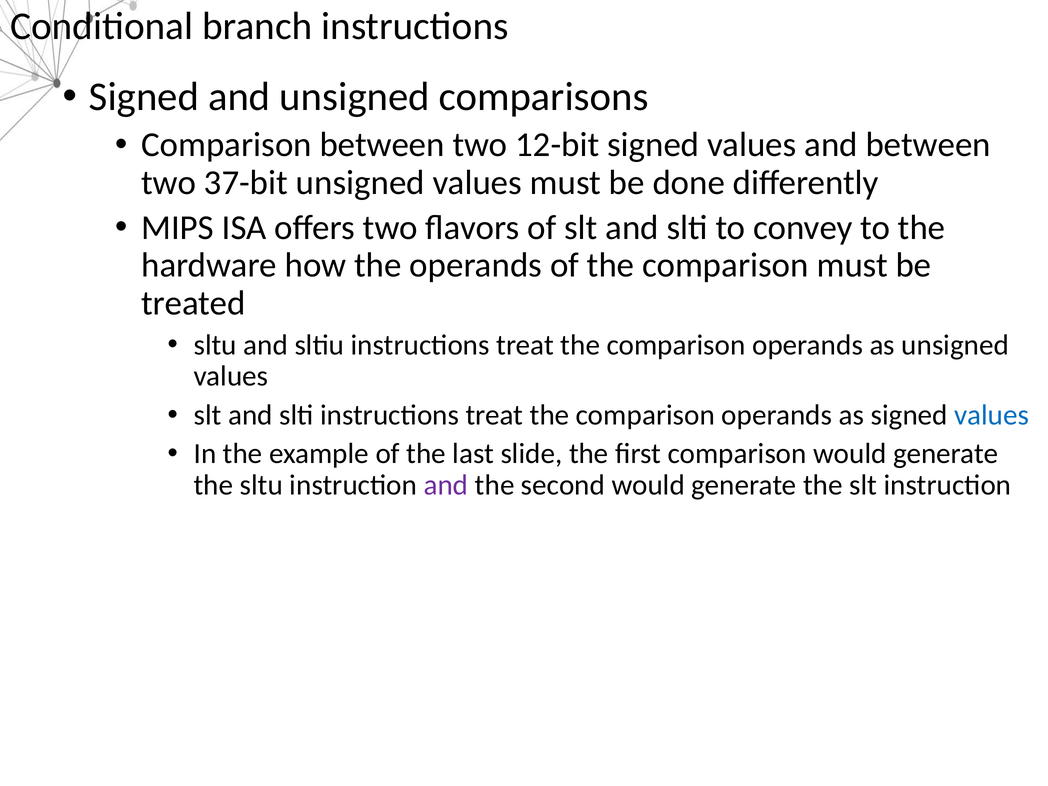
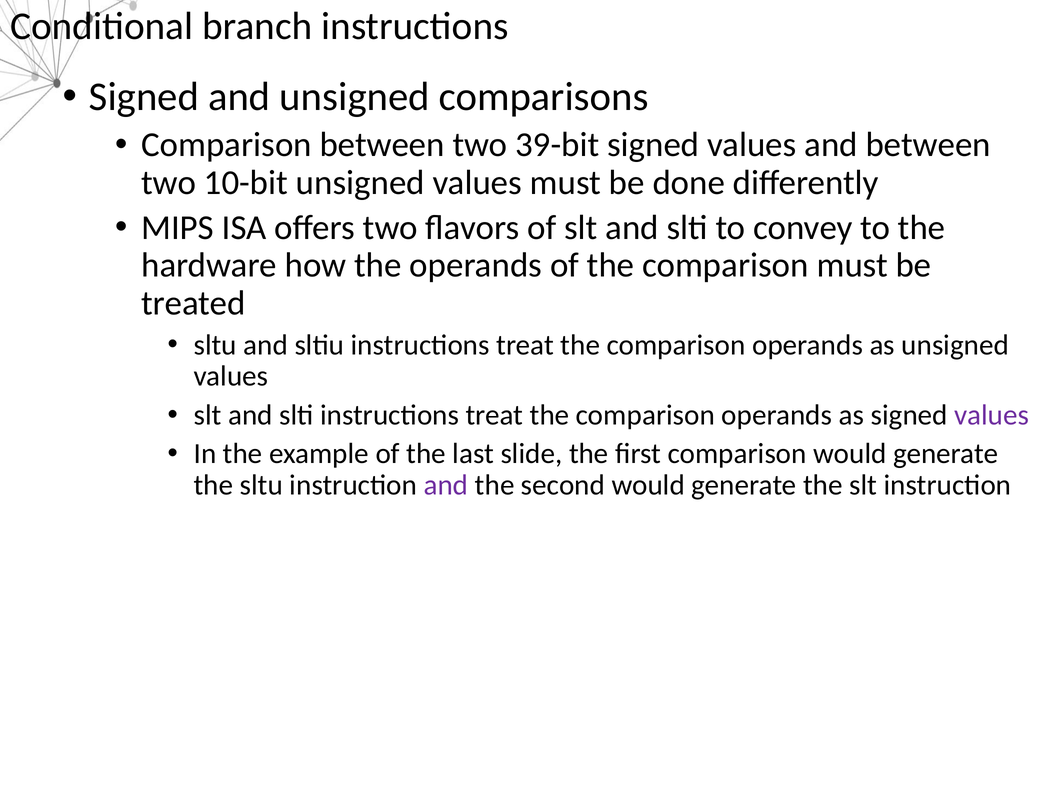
12-bit: 12-bit -> 39-bit
37-bit: 37-bit -> 10-bit
values at (992, 415) colour: blue -> purple
